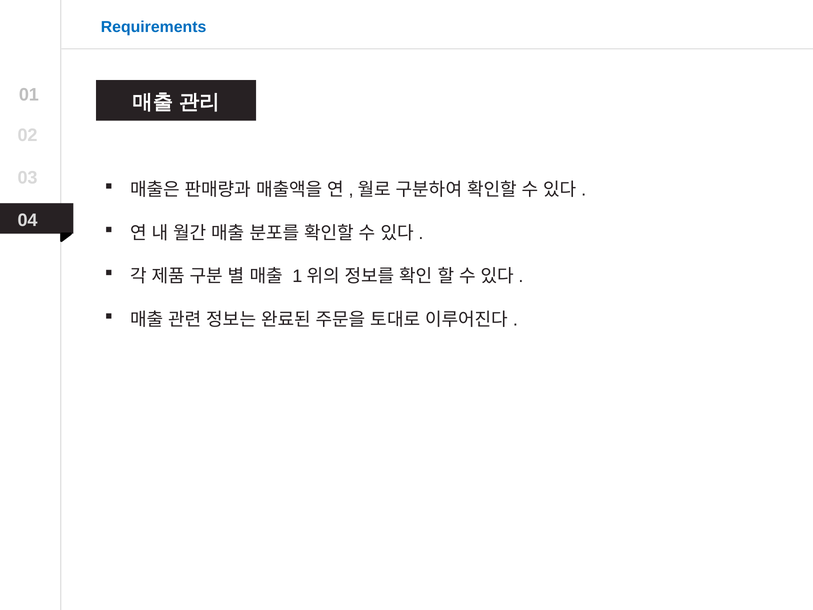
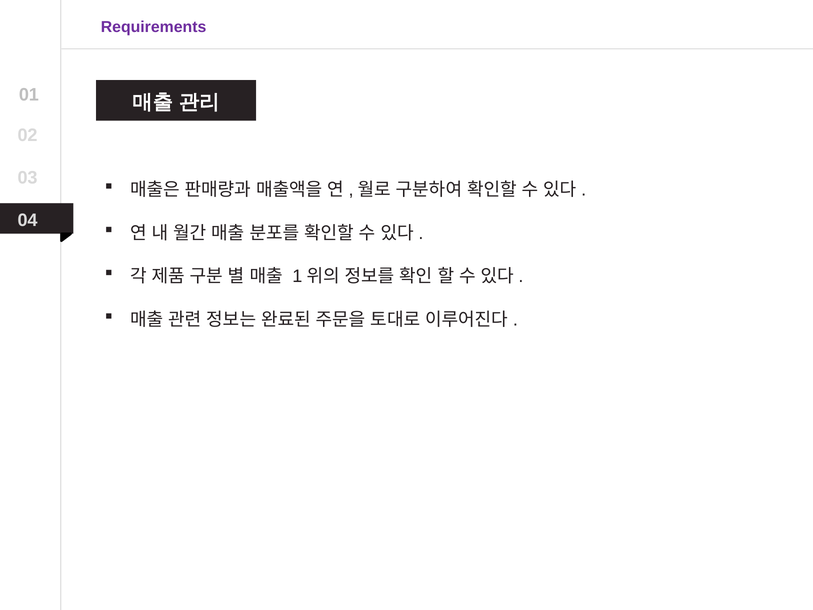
Requirements colour: blue -> purple
